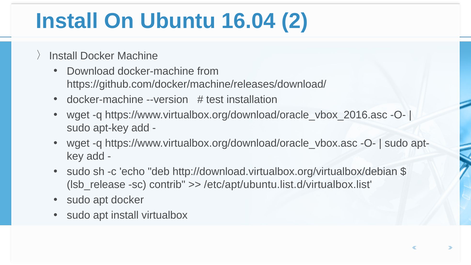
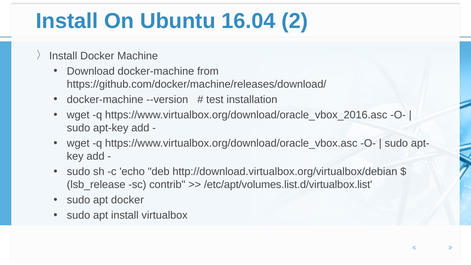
/etc/apt/ubuntu.list.d/virtualbox.list: /etc/apt/ubuntu.list.d/virtualbox.list -> /etc/apt/volumes.list.d/virtualbox.list
